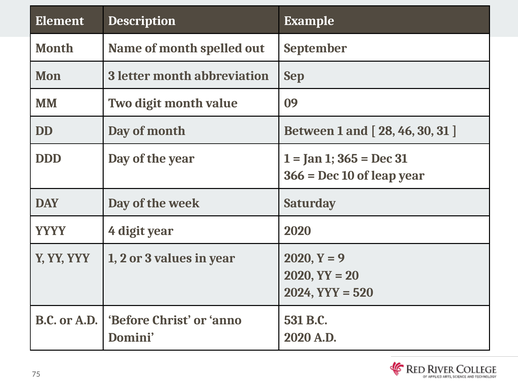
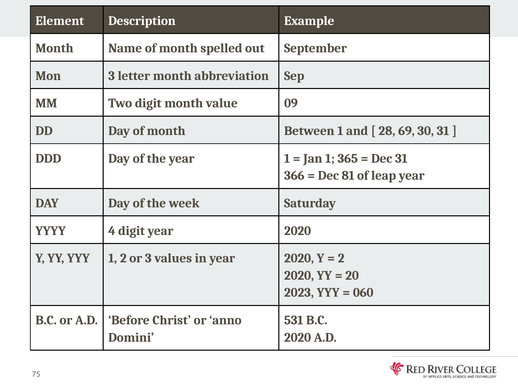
46: 46 -> 69
10: 10 -> 81
9 at (341, 258): 9 -> 2
2024: 2024 -> 2023
520: 520 -> 060
